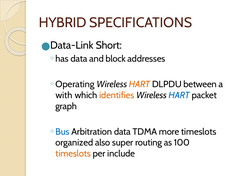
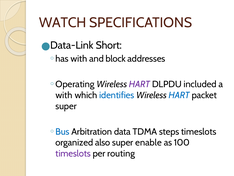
HYBRID: HYBRID -> WATCH
has data: data -> with
HART at (139, 84) colour: orange -> purple
between: between -> included
identifies colour: orange -> blue
graph at (66, 106): graph -> super
more: more -> steps
routing: routing -> enable
timeslots at (73, 153) colour: orange -> purple
include: include -> routing
